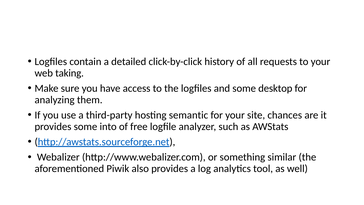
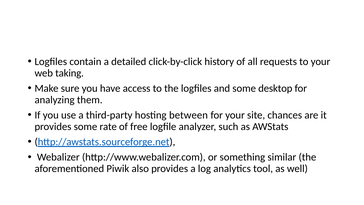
semantic: semantic -> between
into: into -> rate
